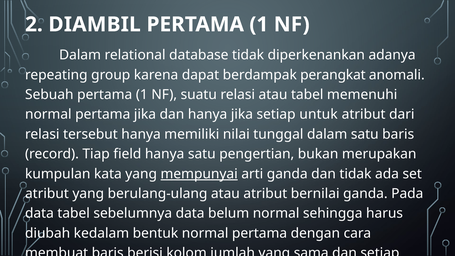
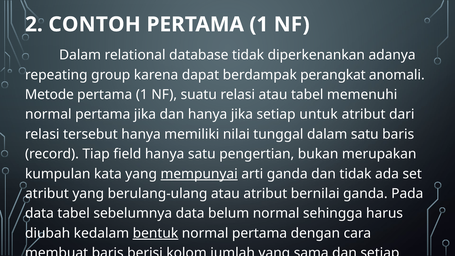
DIAMBIL: DIAMBIL -> CONTOH
Sebuah: Sebuah -> Metode
bentuk underline: none -> present
